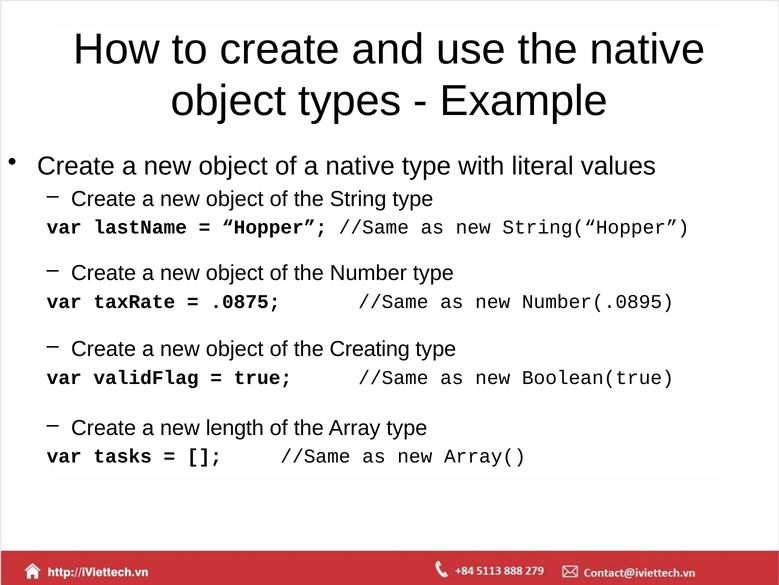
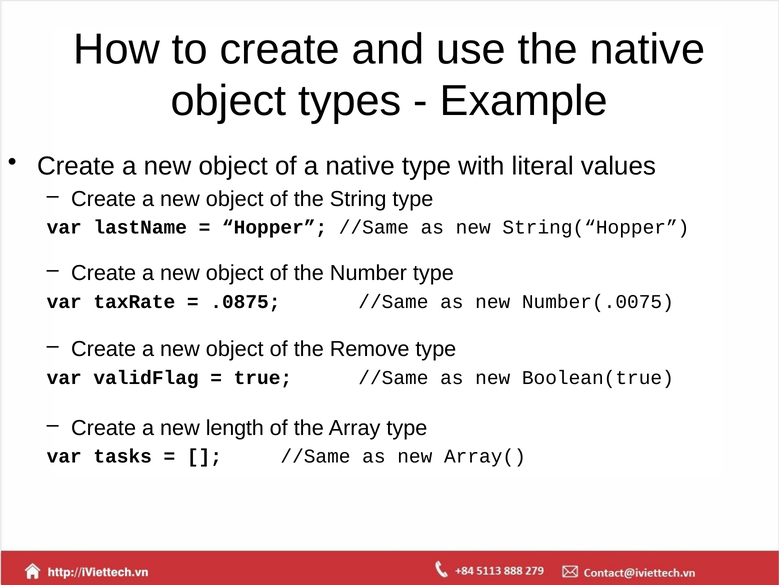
Number(.0895: Number(.0895 -> Number(.0075
Creating: Creating -> Remove
